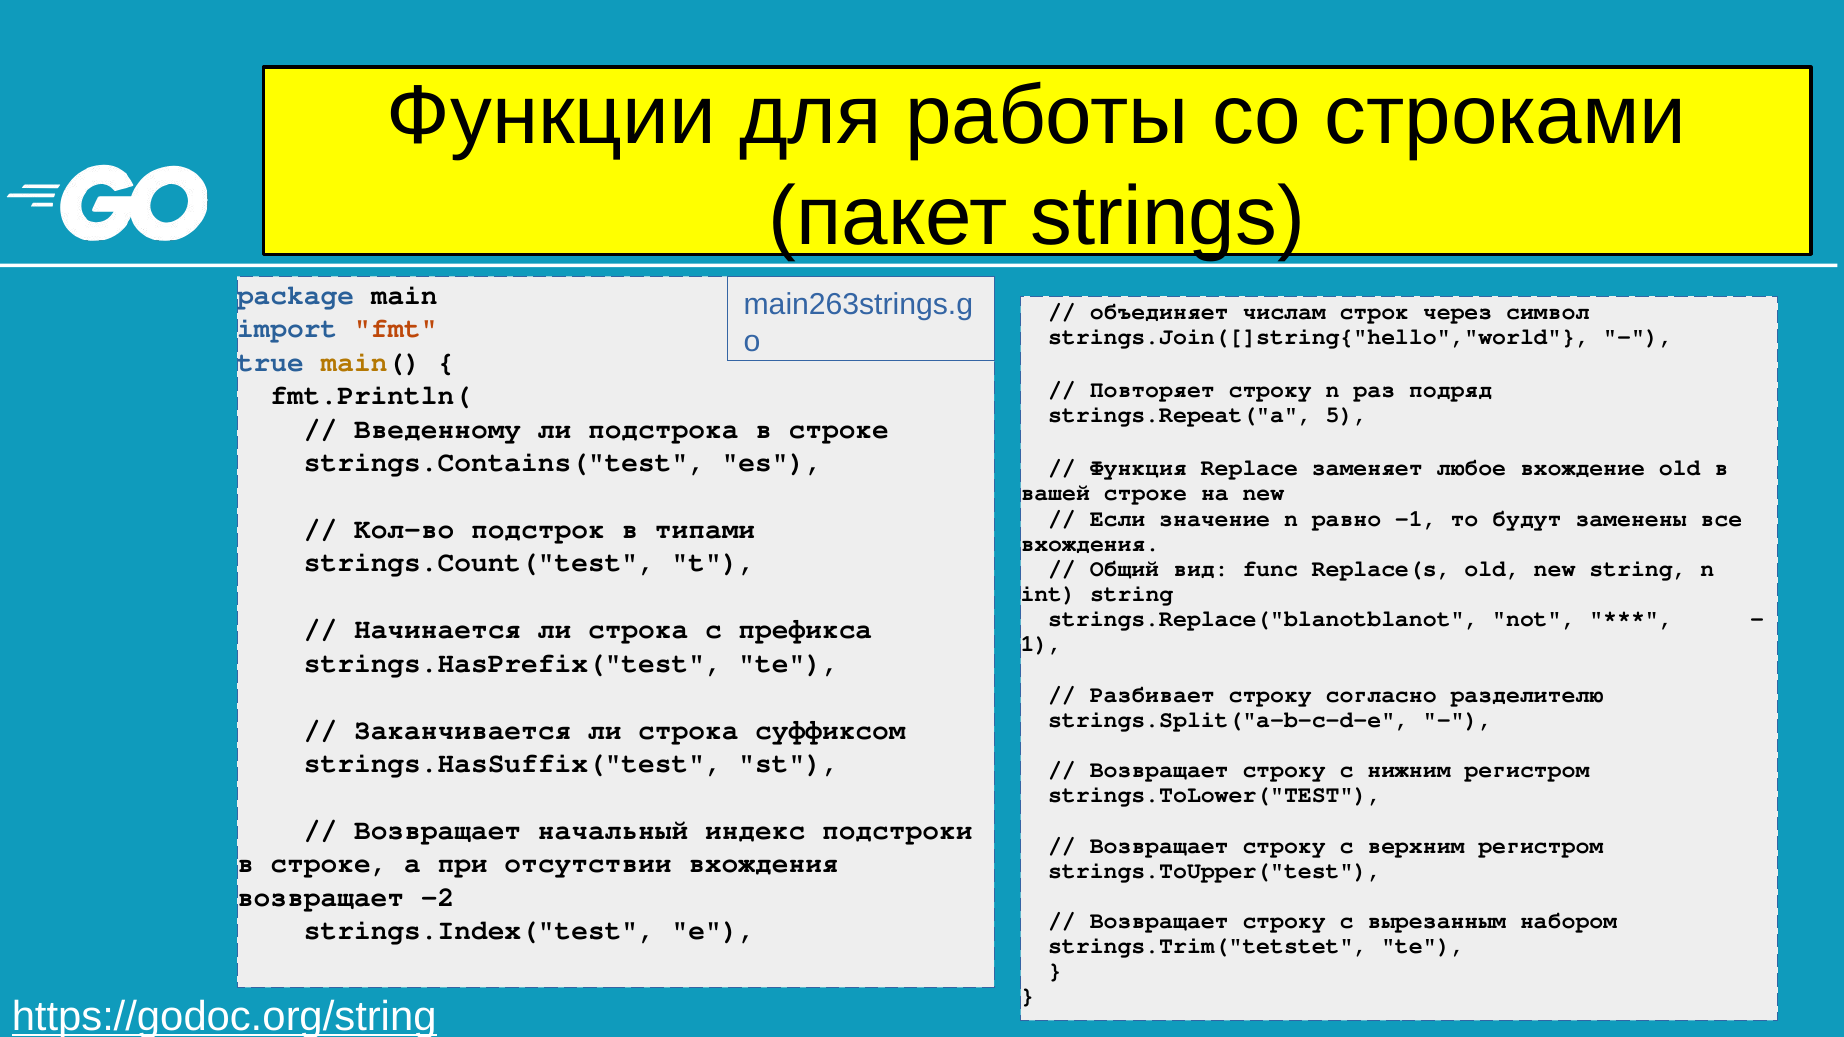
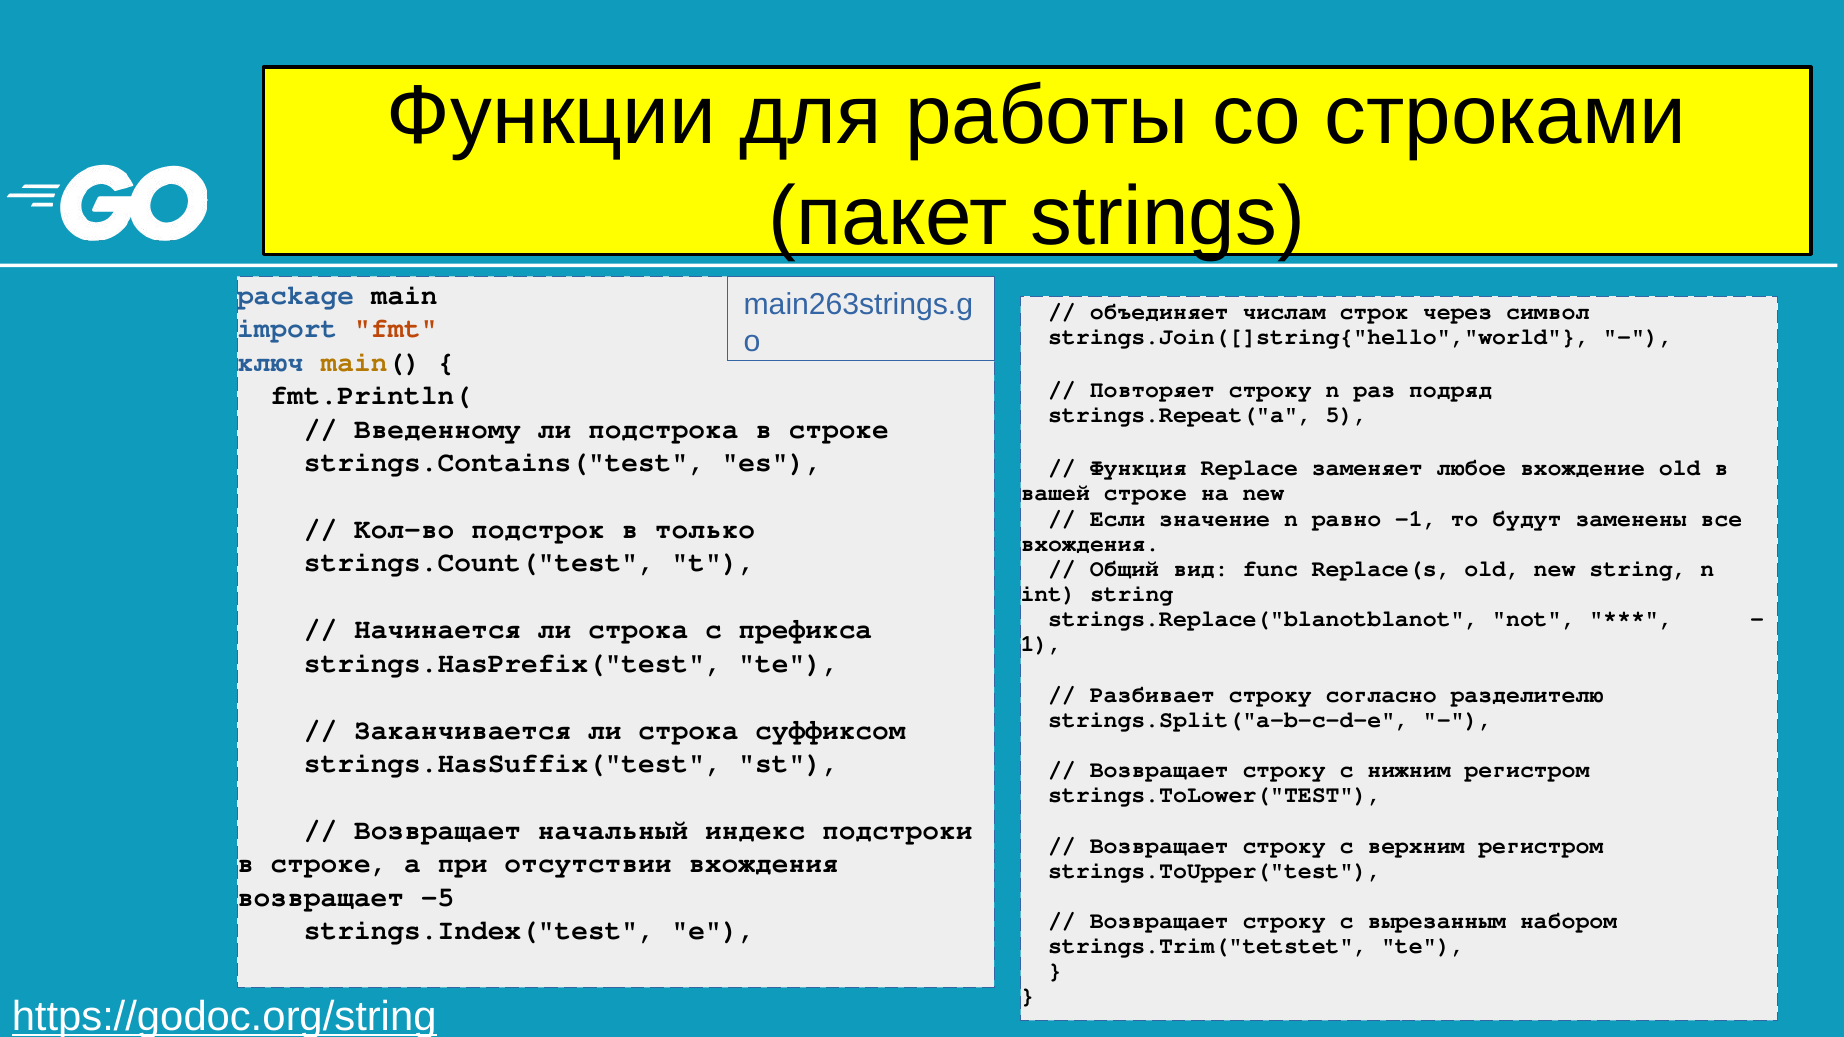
true: true -> ключ
типами: типами -> только
-2: -2 -> -5
